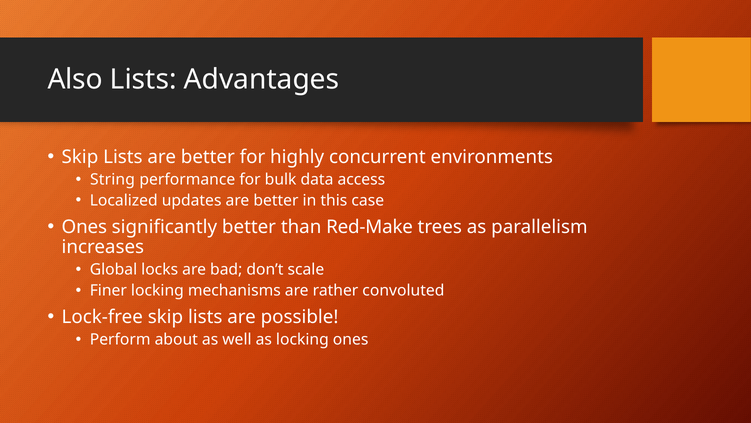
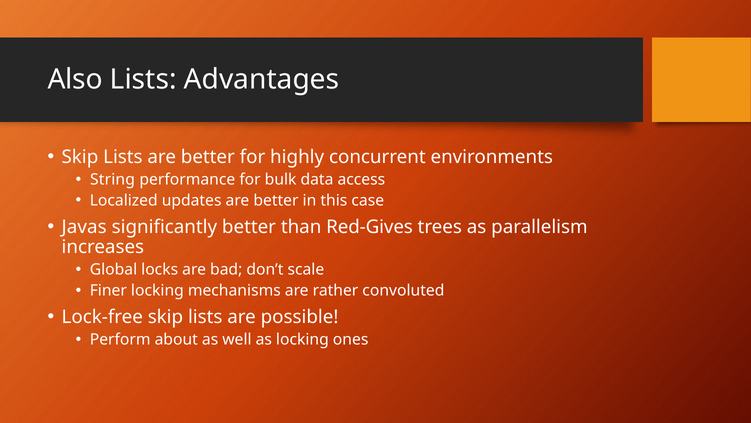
Ones at (84, 227): Ones -> Javas
Red-Make: Red-Make -> Red-Gives
